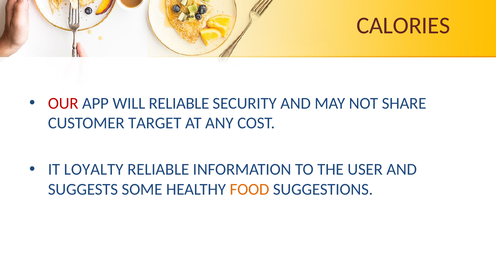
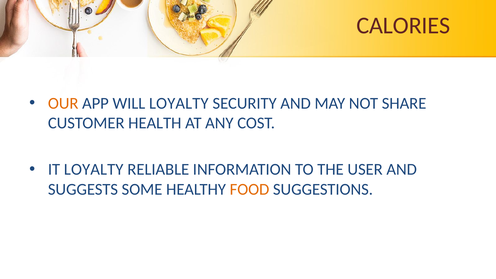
OUR colour: red -> orange
WILL RELIABLE: RELIABLE -> LOYALTY
TARGET: TARGET -> HEALTH
